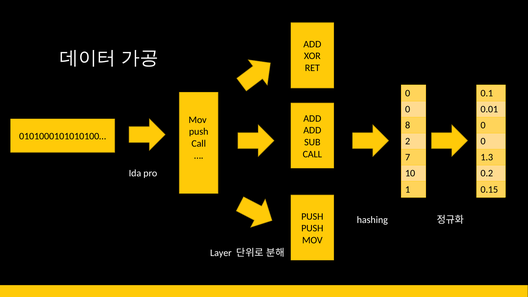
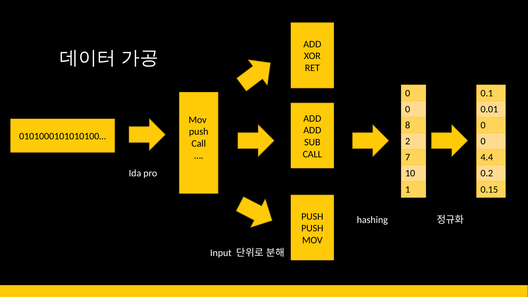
1.3: 1.3 -> 4.4
Layer: Layer -> Input
